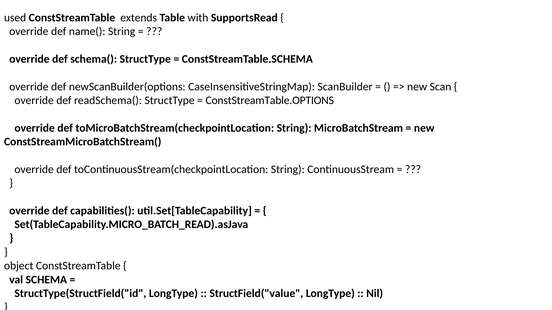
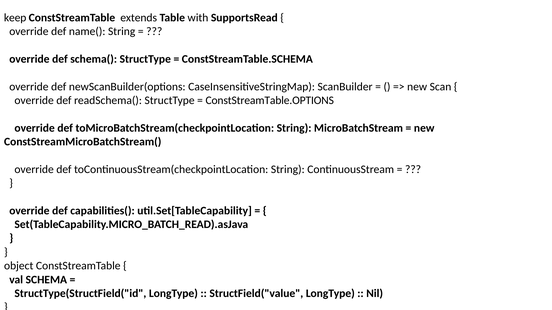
used: used -> keep
